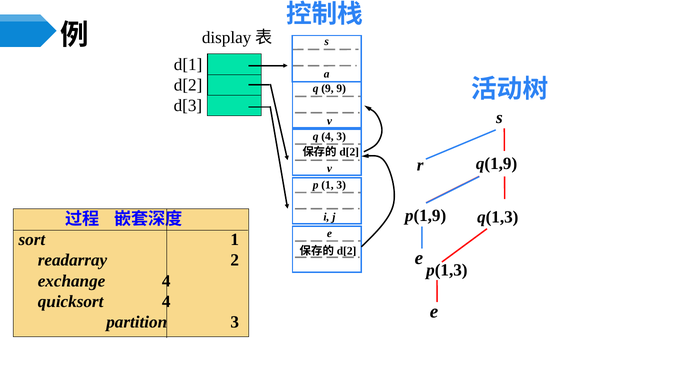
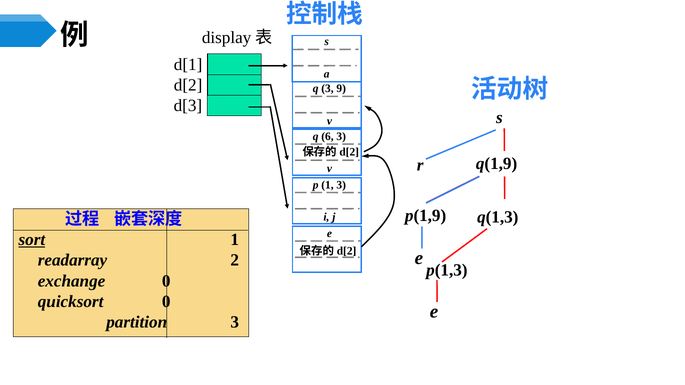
q 9: 9 -> 3
q 4: 4 -> 6
sort underline: none -> present
exchange 4: 4 -> 0
quicksort 4: 4 -> 0
